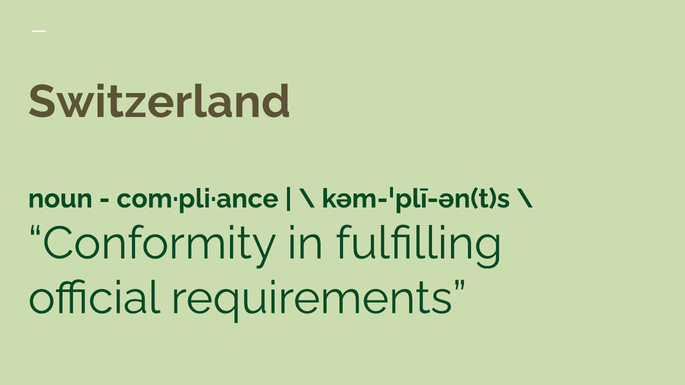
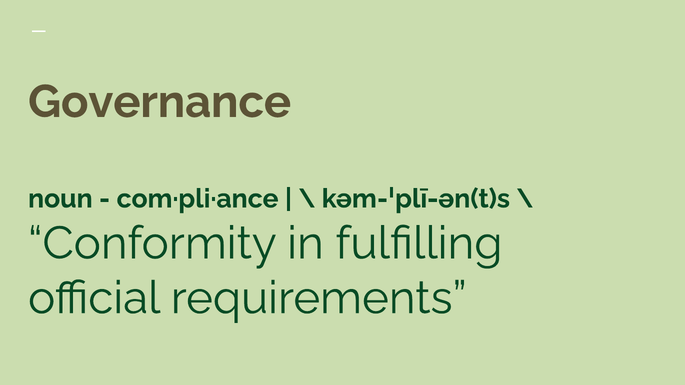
Switzerland: Switzerland -> Governance
